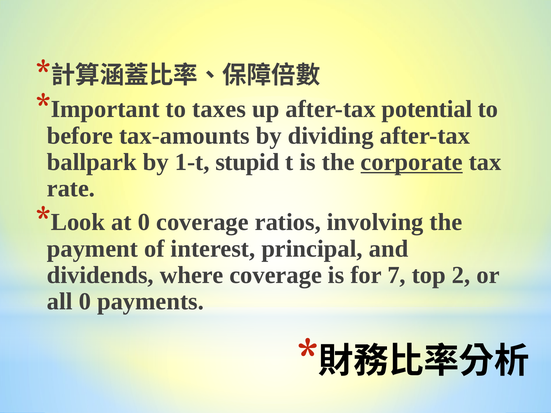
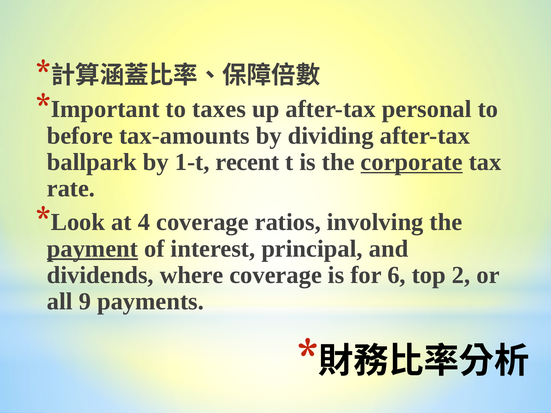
potential: potential -> personal
stupid: stupid -> recent
at 0: 0 -> 4
payment underline: none -> present
7: 7 -> 6
all 0: 0 -> 9
